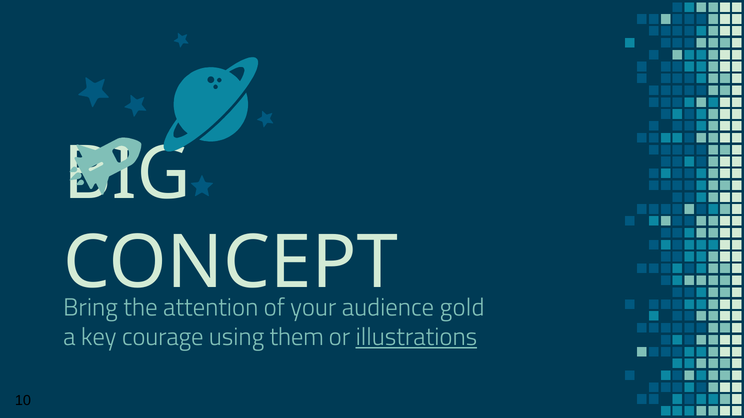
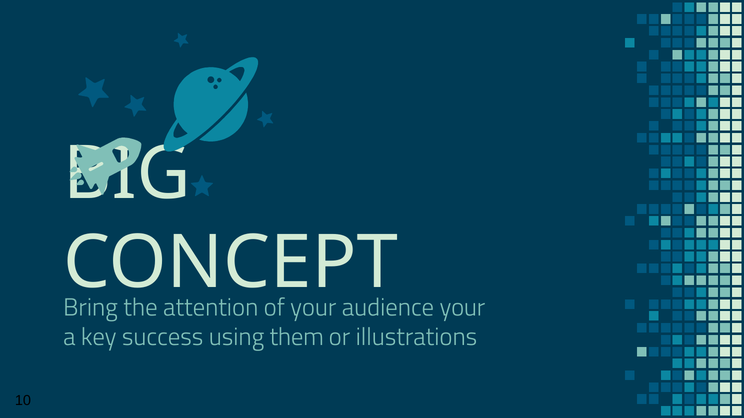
gold at (462, 308): gold -> your
courage: courage -> success
illustrations underline: present -> none
